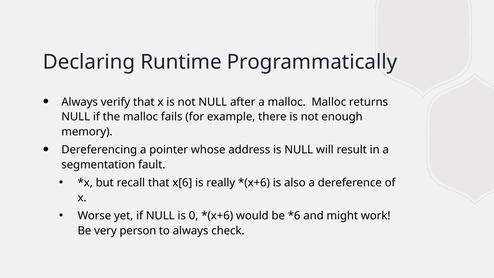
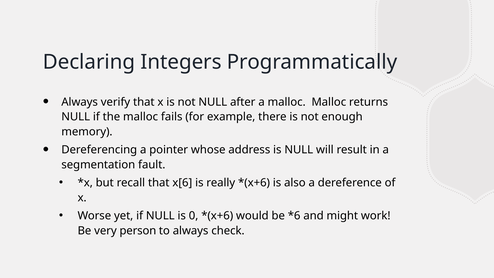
Runtime: Runtime -> Integers
